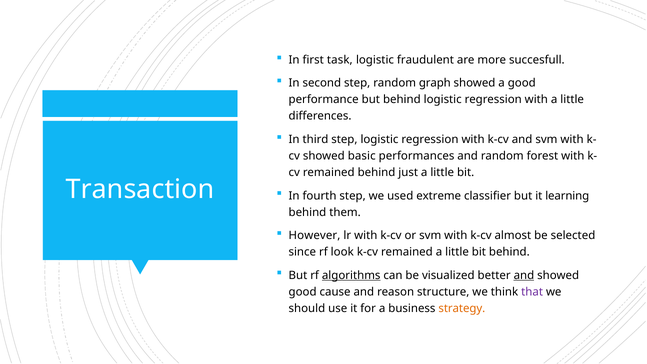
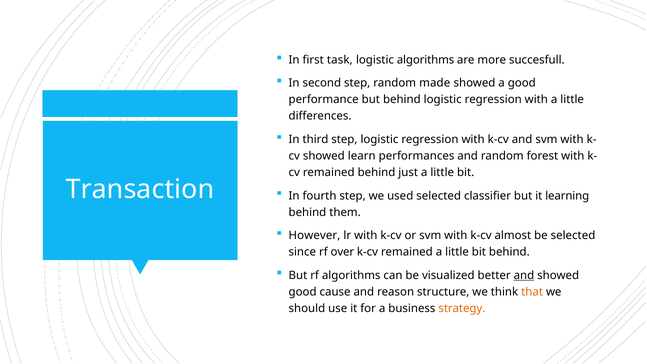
logistic fraudulent: fraudulent -> algorithms
graph: graph -> made
basic: basic -> learn
used extreme: extreme -> selected
look: look -> over
algorithms at (351, 275) underline: present -> none
that colour: purple -> orange
